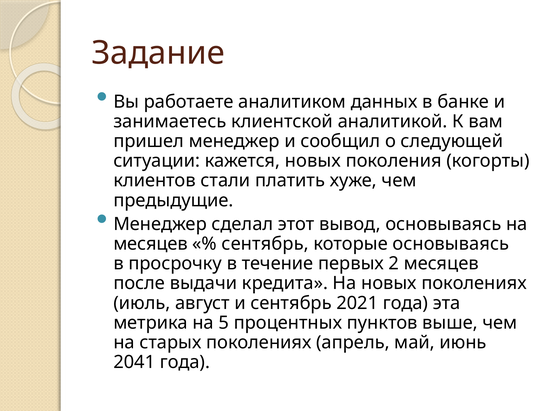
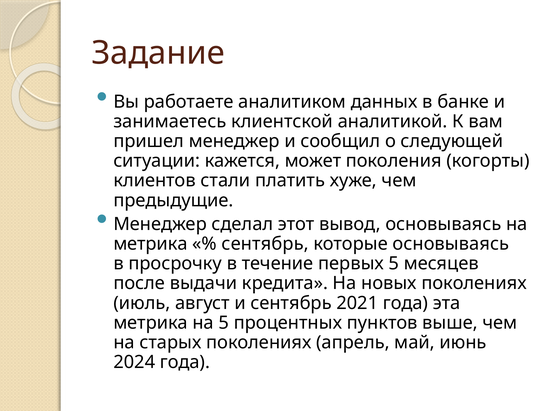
кажется новых: новых -> может
месяцев at (151, 244): месяцев -> метрика
первых 2: 2 -> 5
2041: 2041 -> 2024
